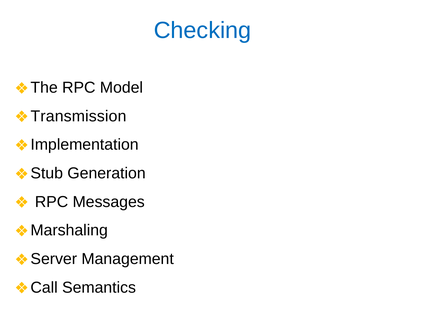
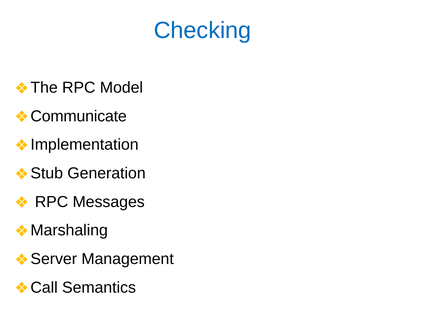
Transmission: Transmission -> Communicate
